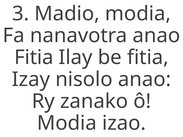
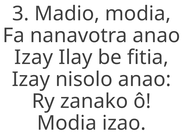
Fitia at (34, 58): Fitia -> Izay
